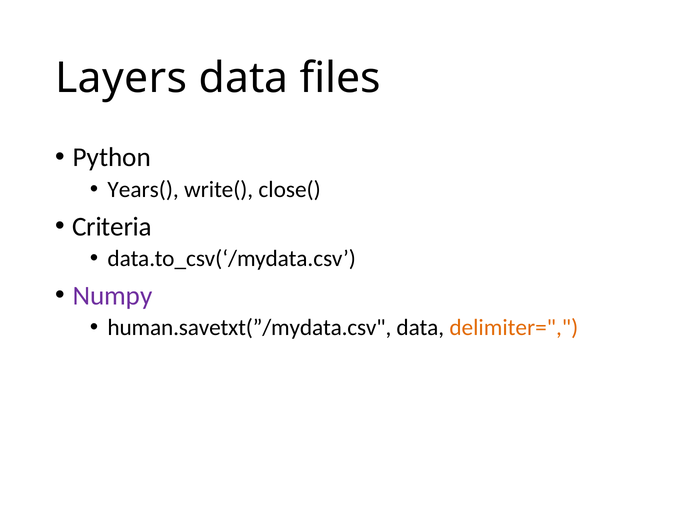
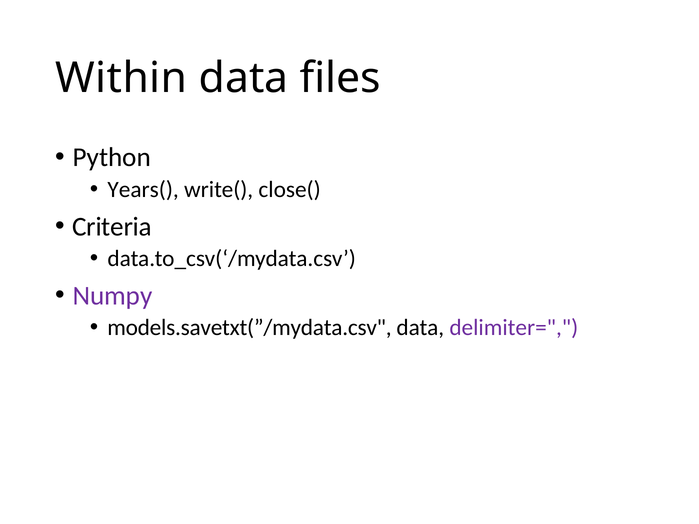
Layers: Layers -> Within
human.savetxt(”/mydata.csv: human.savetxt(”/mydata.csv -> models.savetxt(”/mydata.csv
delimiter= colour: orange -> purple
